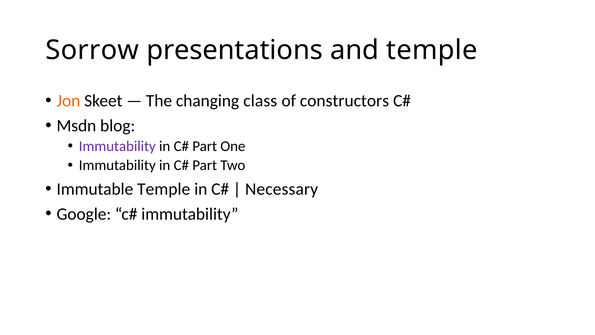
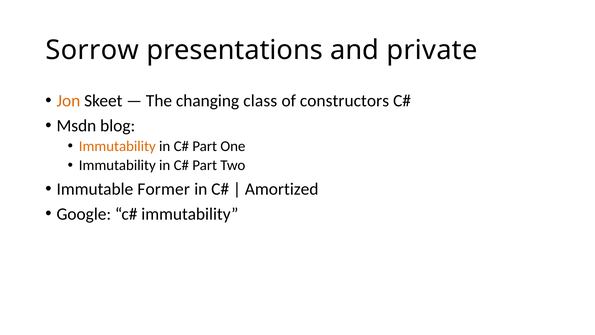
and temple: temple -> private
Immutability at (117, 146) colour: purple -> orange
Immutable Temple: Temple -> Former
Necessary: Necessary -> Amortized
